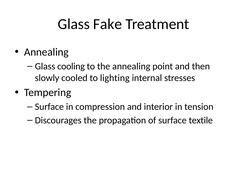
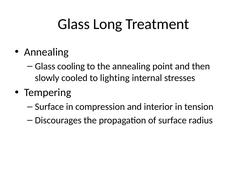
Fake: Fake -> Long
textile: textile -> radius
